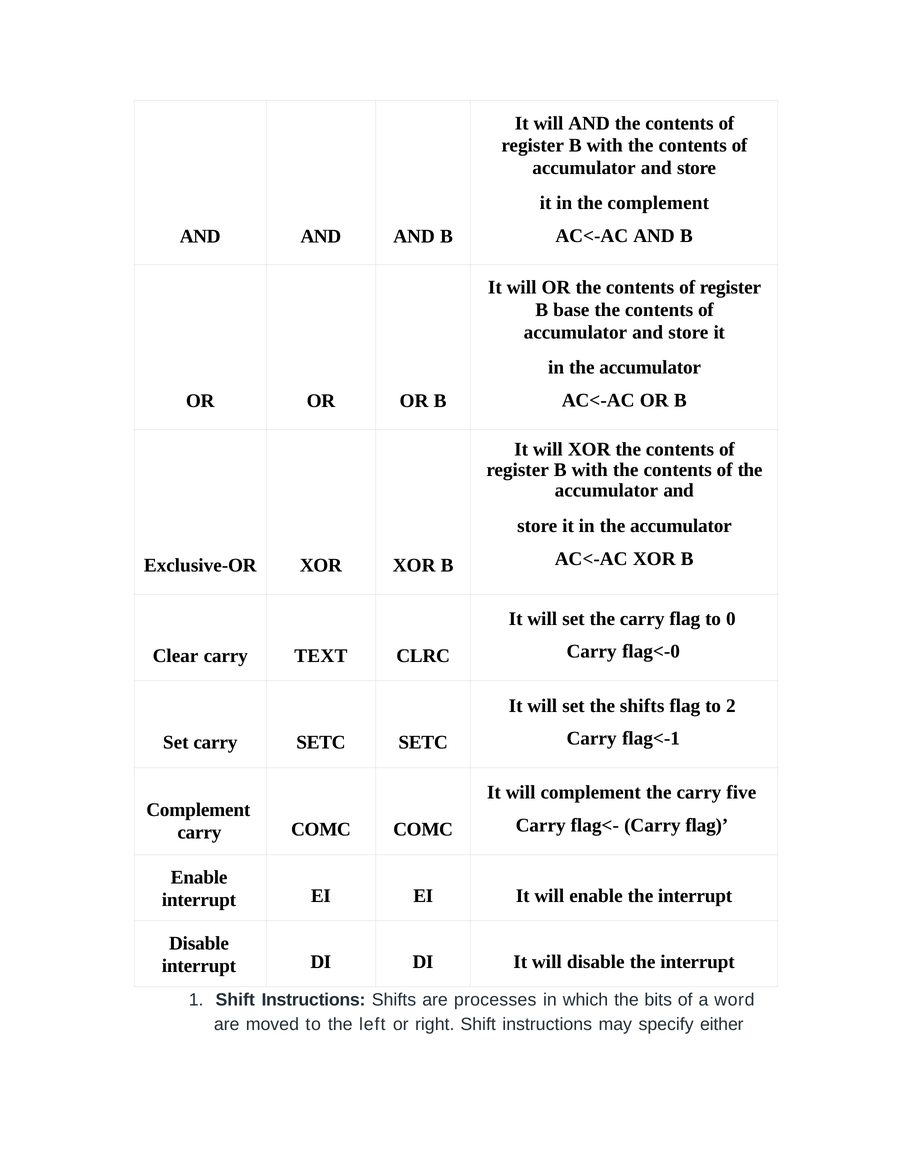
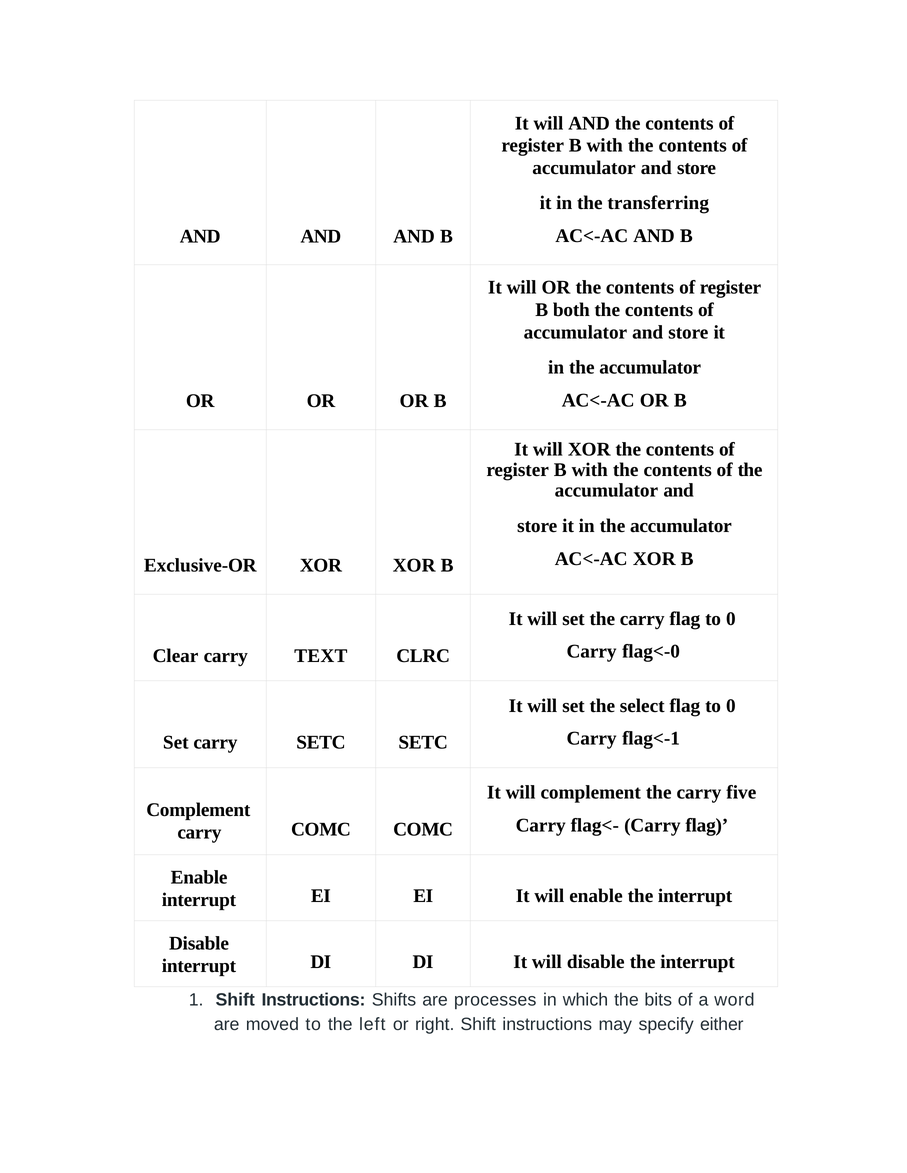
the complement: complement -> transferring
base: base -> both
the shifts: shifts -> select
2 at (731, 706): 2 -> 0
